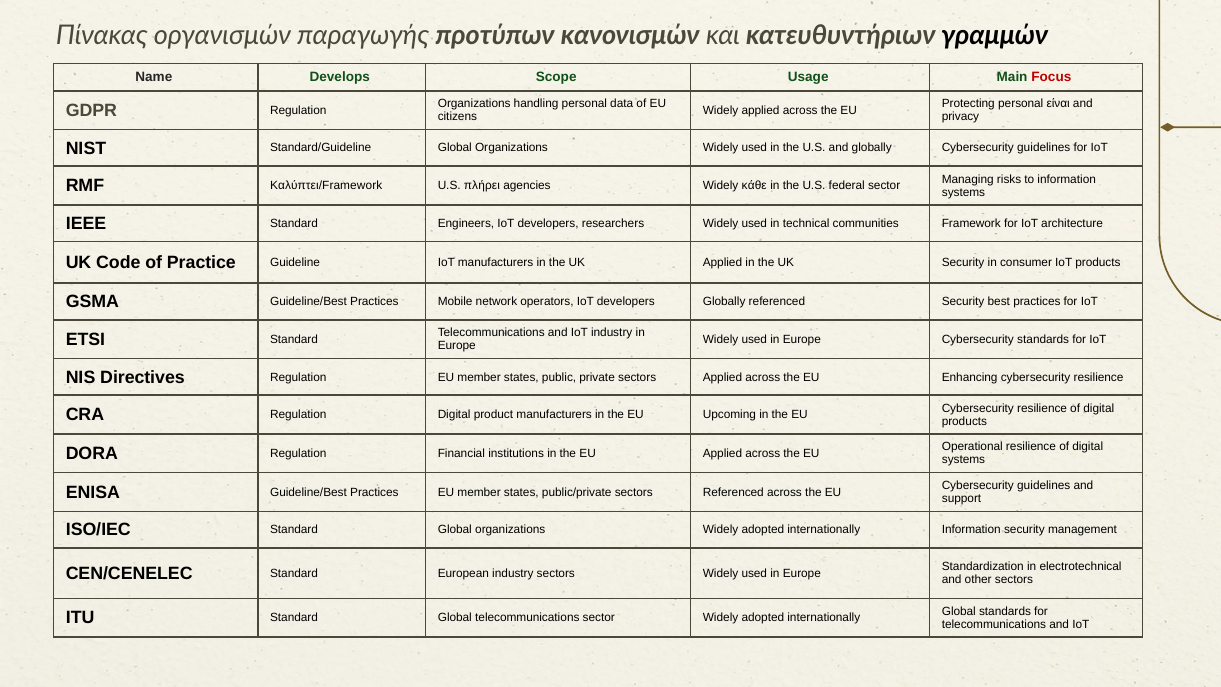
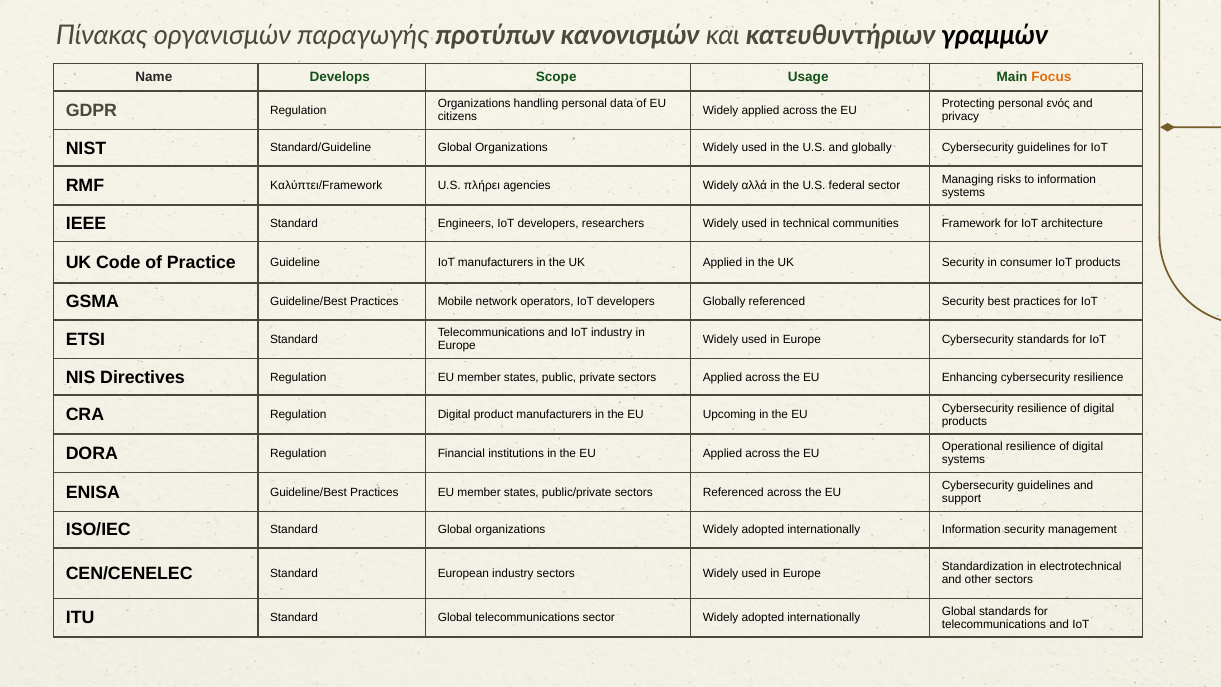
Focus colour: red -> orange
είναι: είναι -> ενός
κάθε: κάθε -> αλλά
